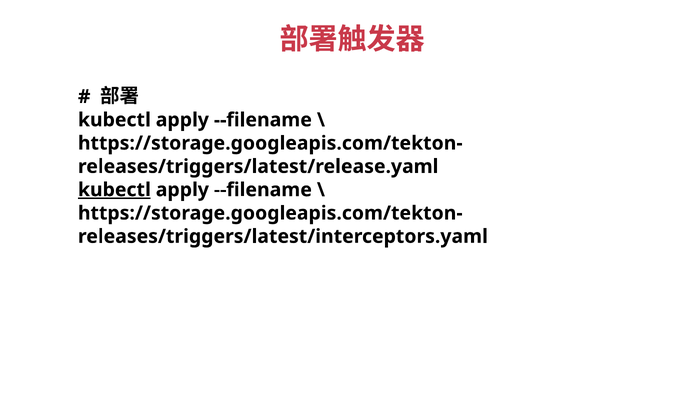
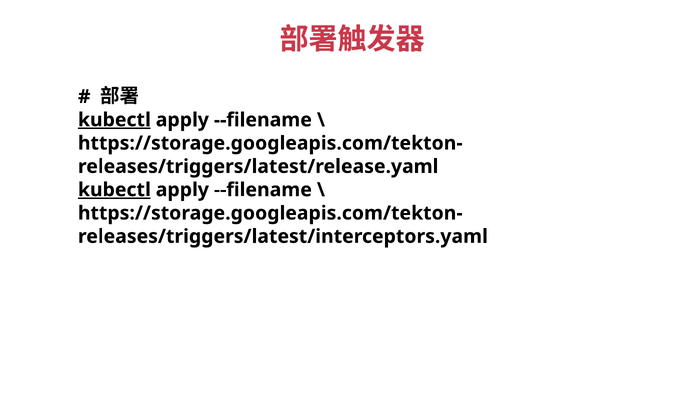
kubectl at (114, 120) underline: none -> present
